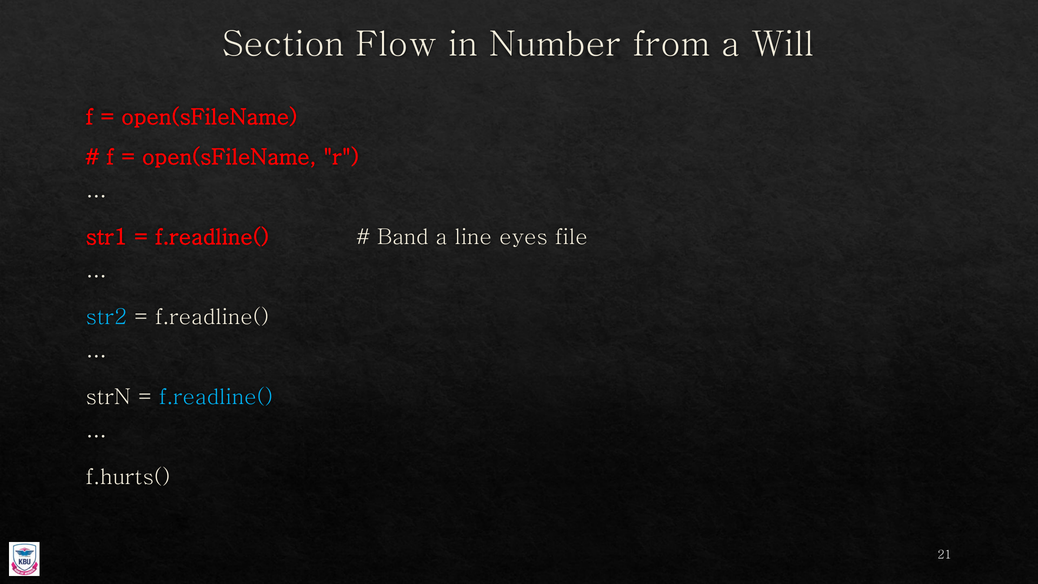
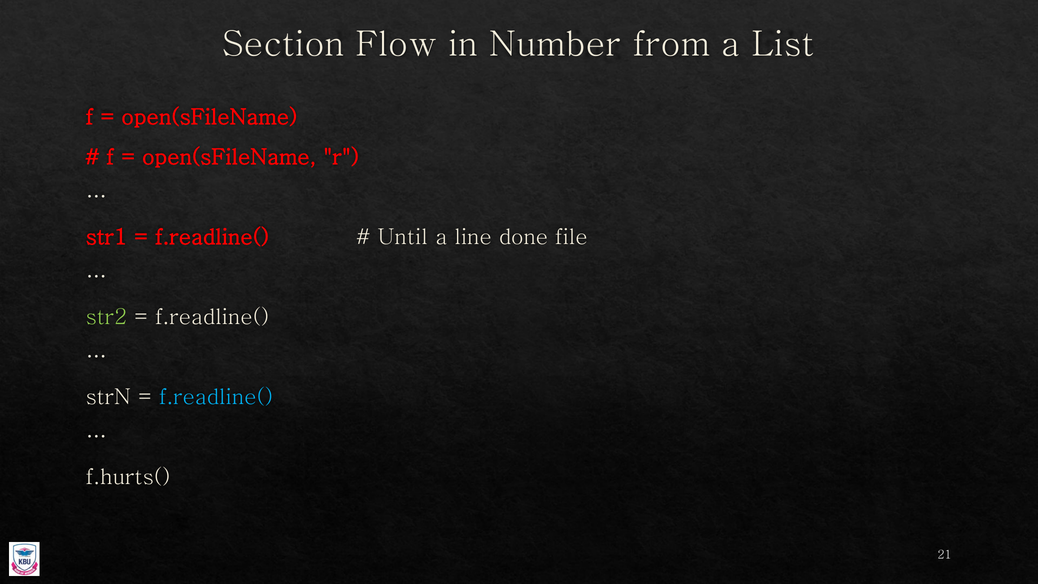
Will: Will -> List
Band: Band -> Until
eyes: eyes -> done
str2 colour: light blue -> light green
